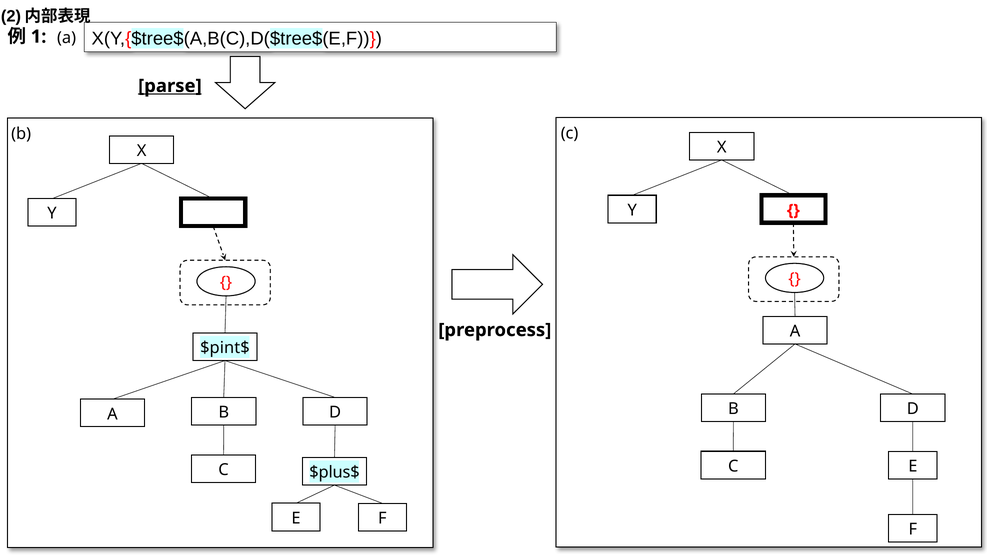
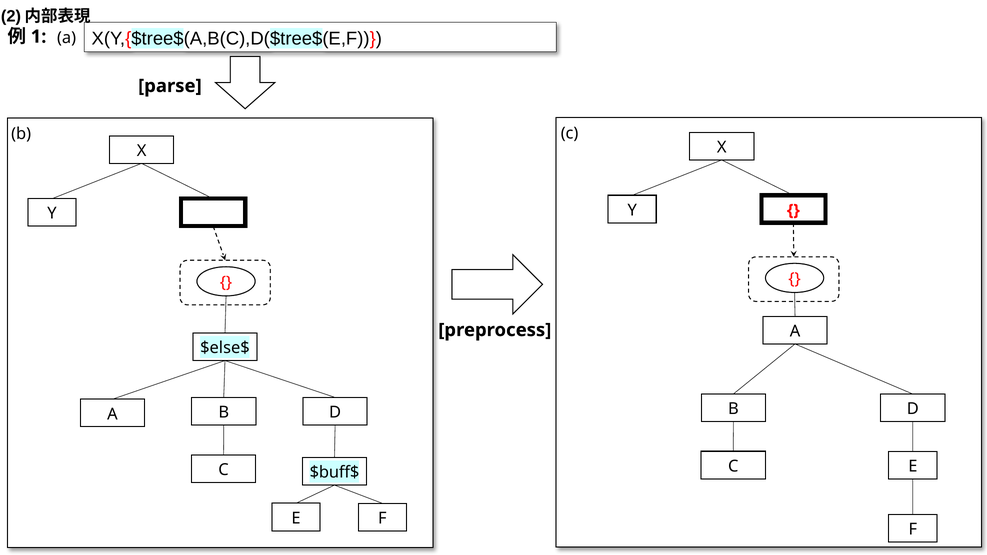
parse underline: present -> none
$pint$: $pint$ -> $else$
$plus$: $plus$ -> $buff$
